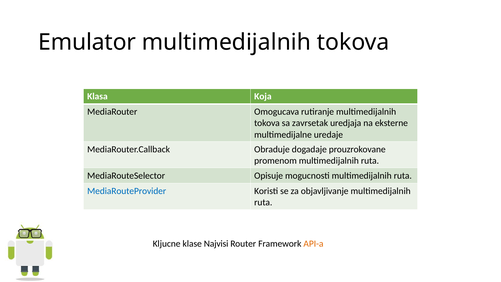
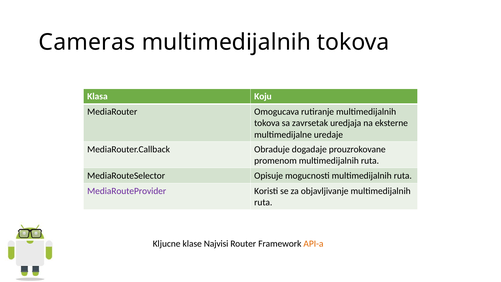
Emulator: Emulator -> Cameras
Koja: Koja -> Koju
MediaRouteProvider colour: blue -> purple
